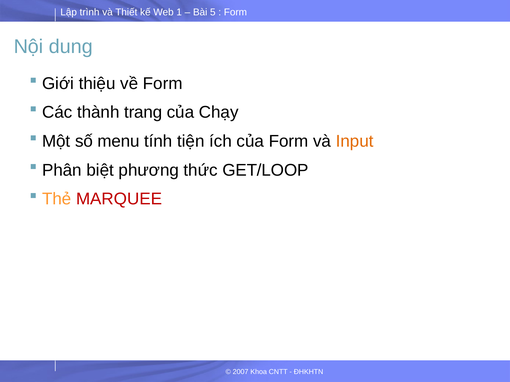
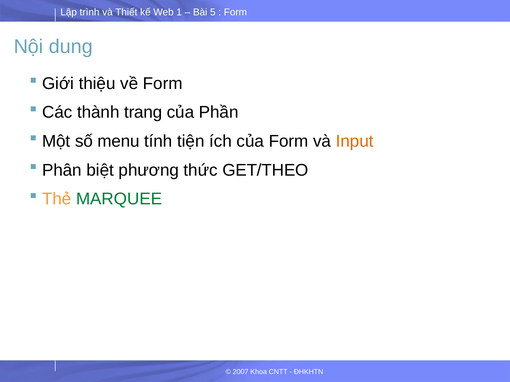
Chạy: Chạy -> Phần
GET/LOOP: GET/LOOP -> GET/THEO
MARQUEE colour: red -> green
